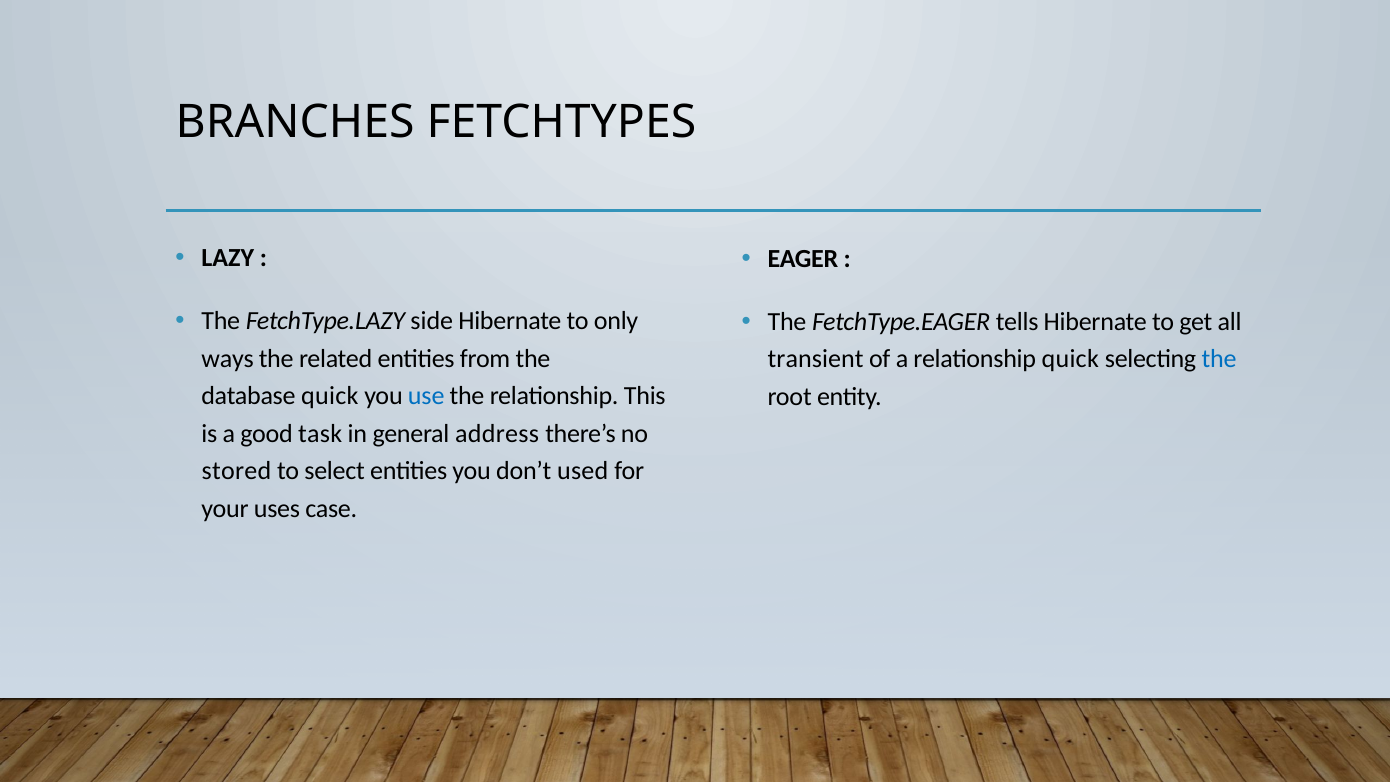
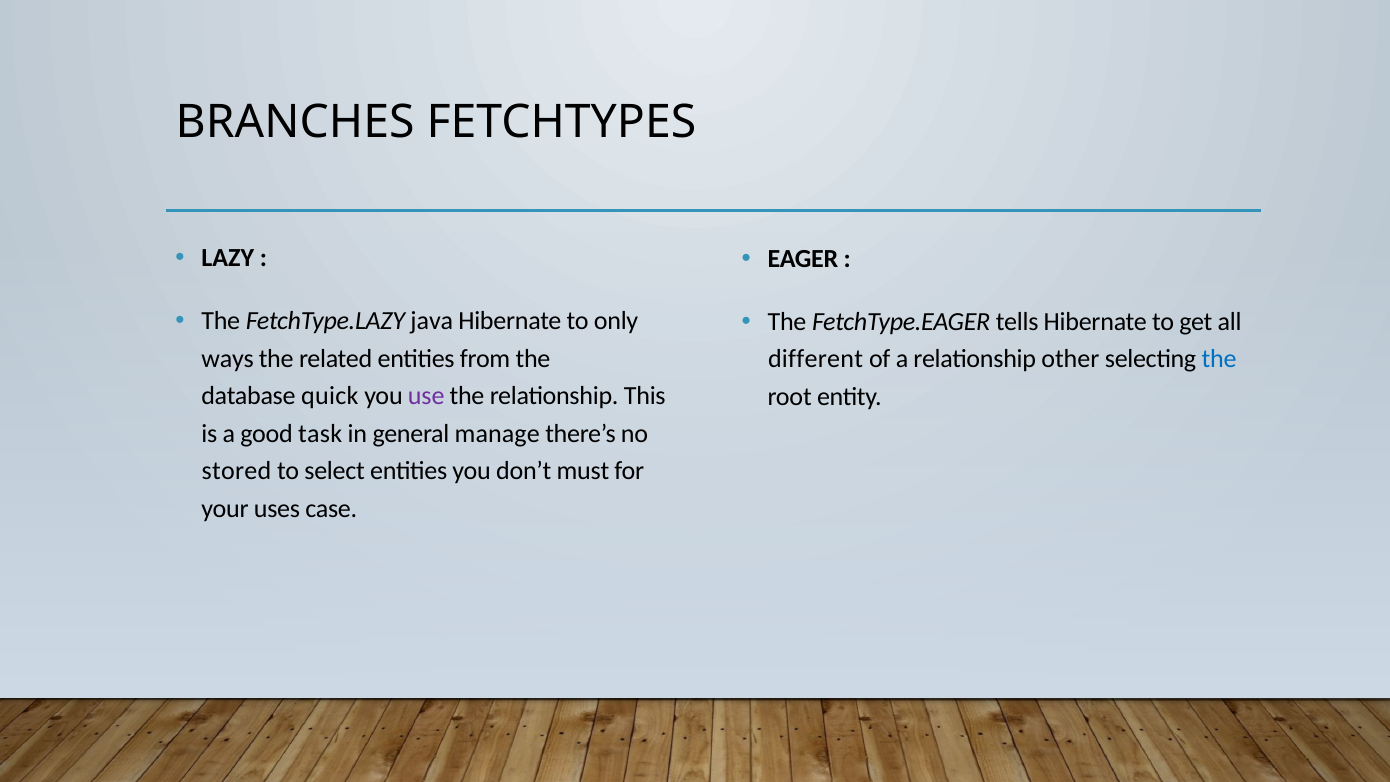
side: side -> java
transient: transient -> different
relationship quick: quick -> other
use colour: blue -> purple
address: address -> manage
used: used -> must
